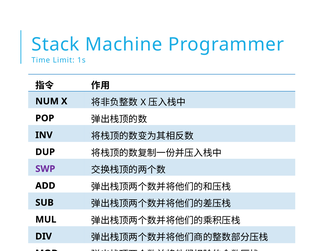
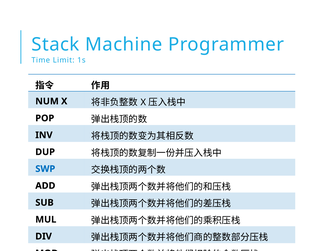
SWP colour: purple -> blue
